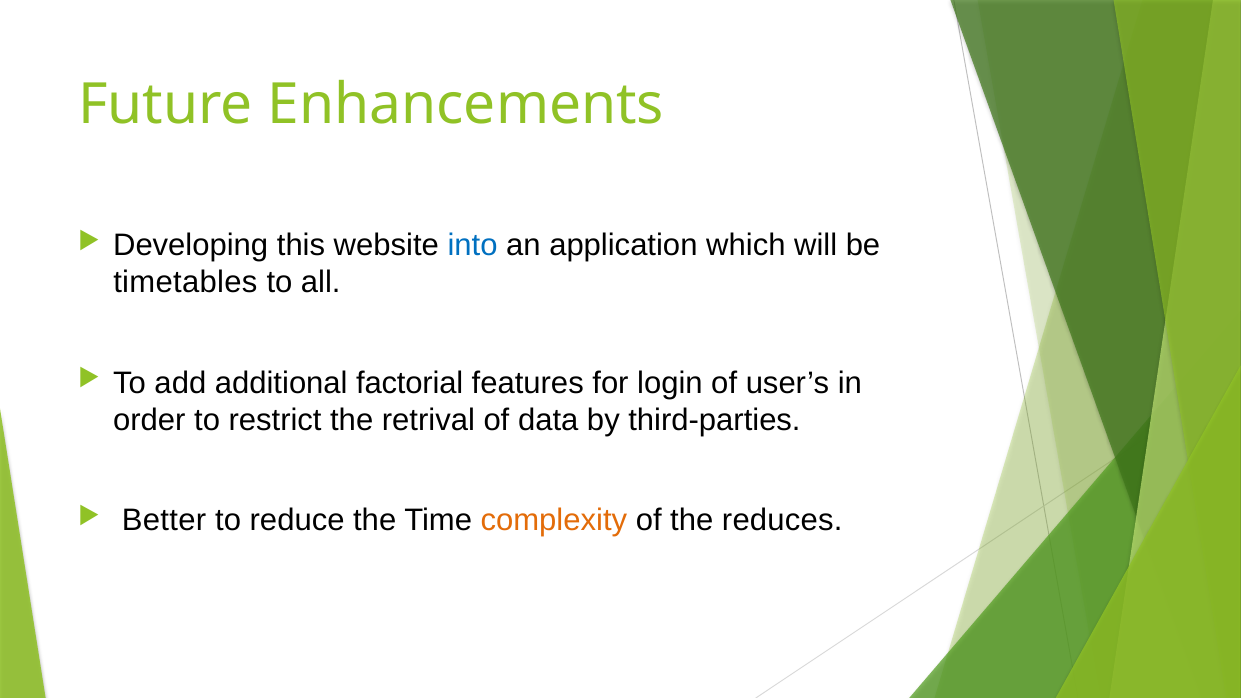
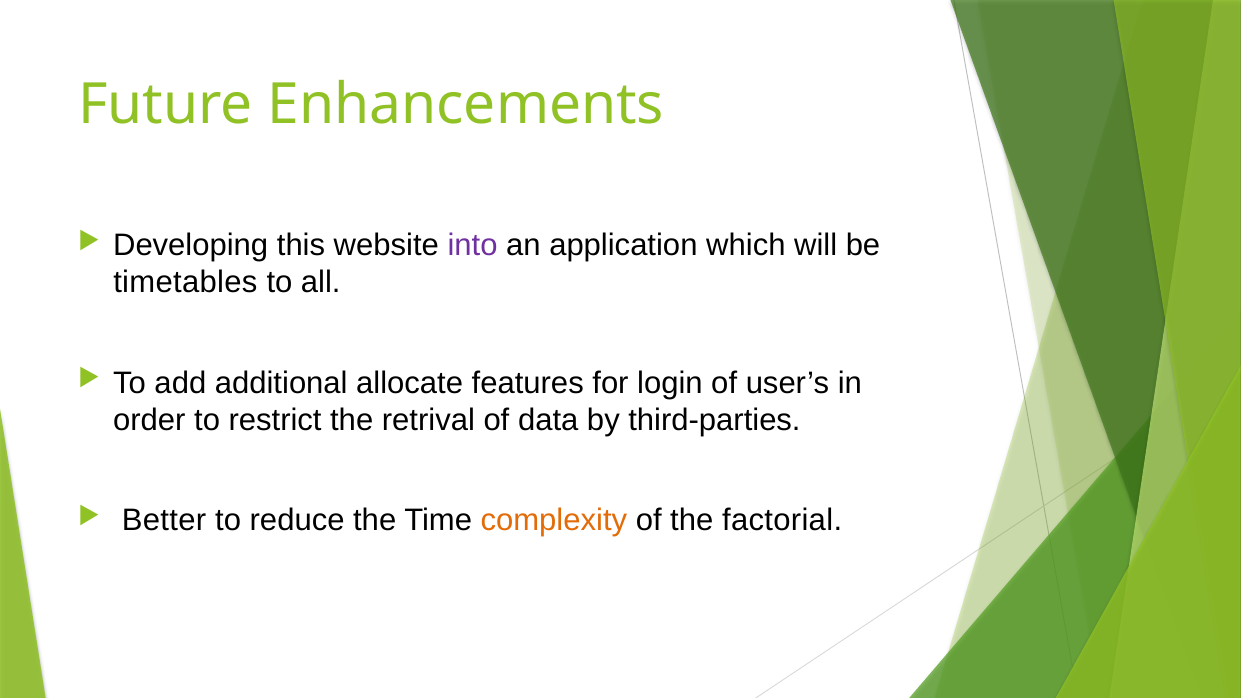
into colour: blue -> purple
factorial: factorial -> allocate
reduces: reduces -> factorial
